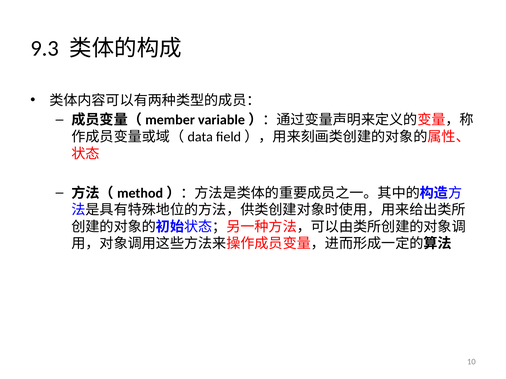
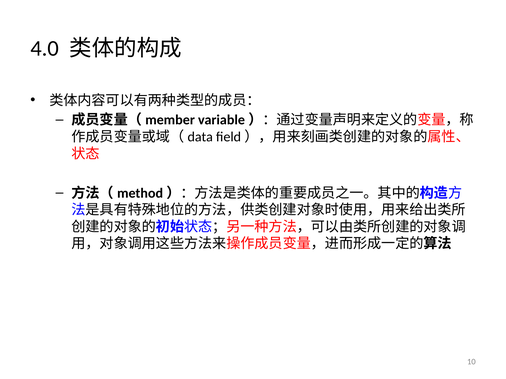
9.3: 9.3 -> 4.0
